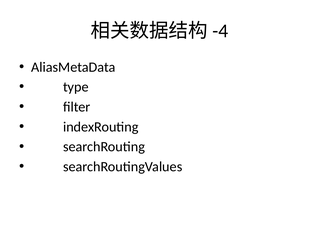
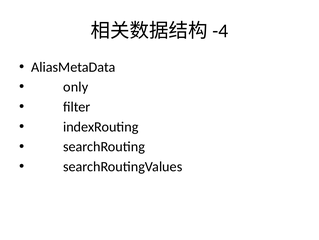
type: type -> only
